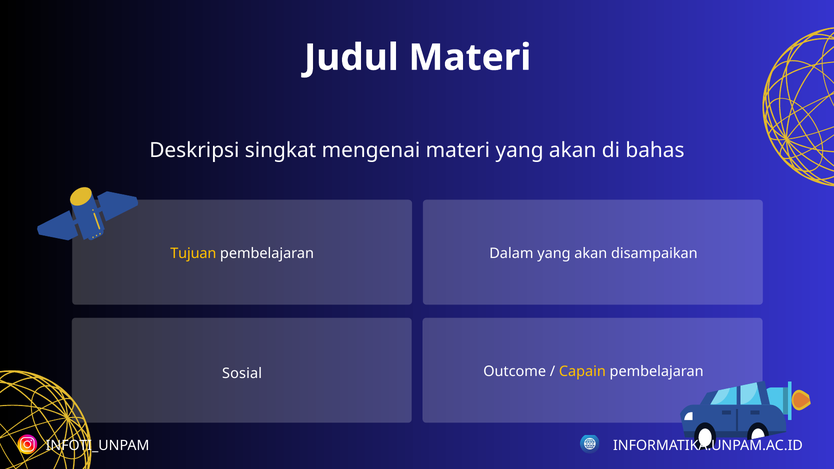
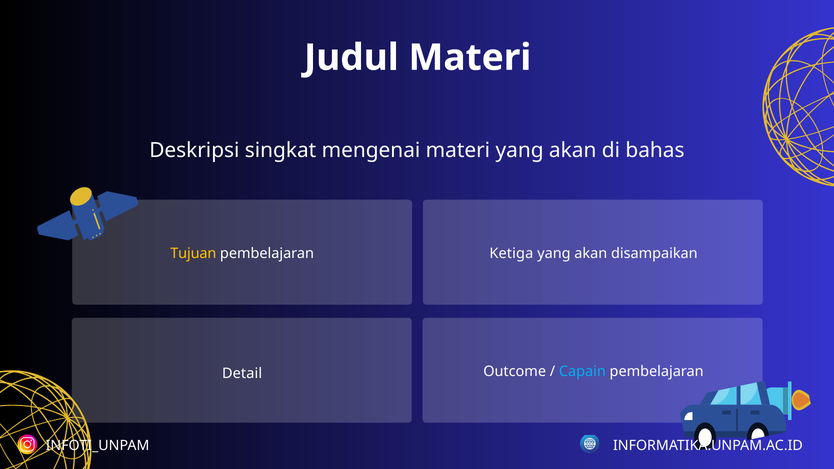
Dalam: Dalam -> Ketiga
Sosial: Sosial -> Detail
Capain colour: yellow -> light blue
